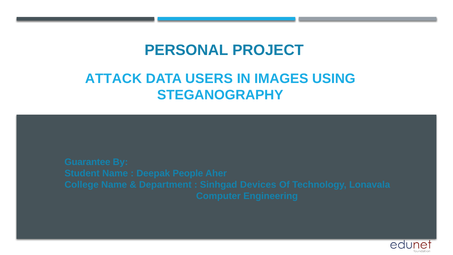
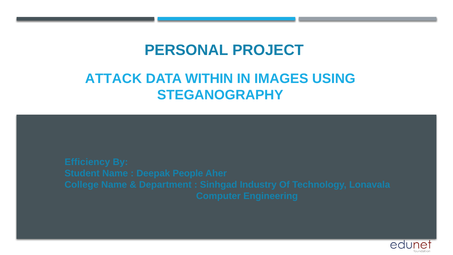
USERS: USERS -> WITHIN
Guarantee: Guarantee -> Efficiency
Devices: Devices -> Industry
